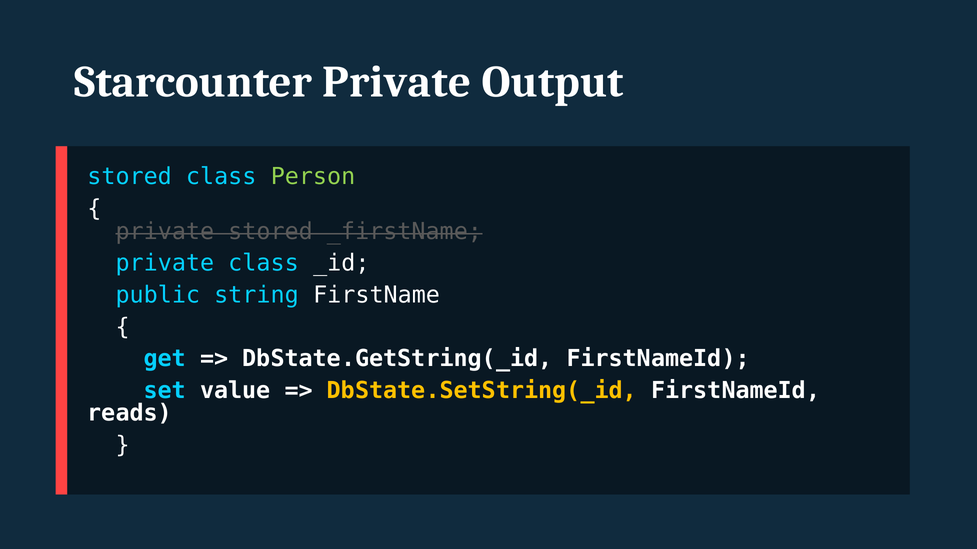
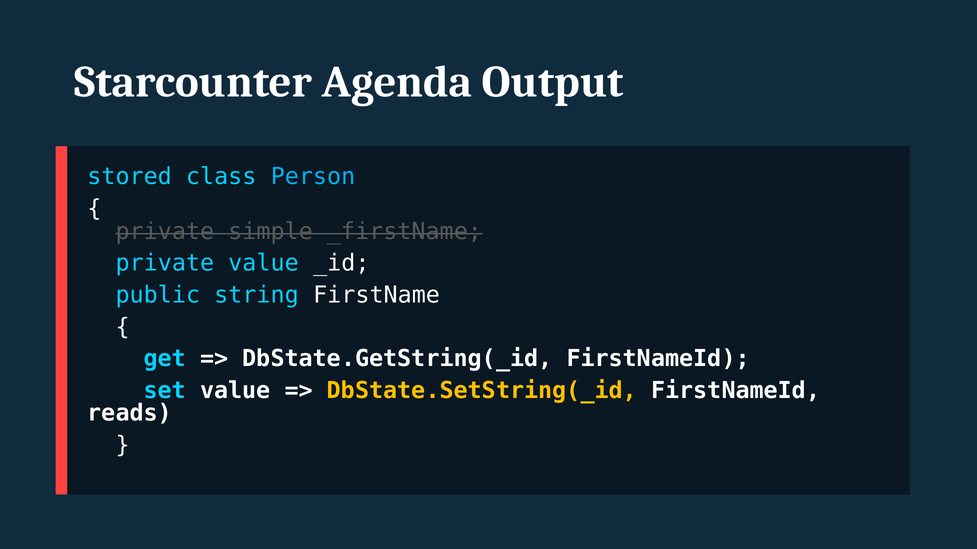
Starcounter Private: Private -> Agenda
Person colour: light green -> light blue
private stored: stored -> simple
private class: class -> value
